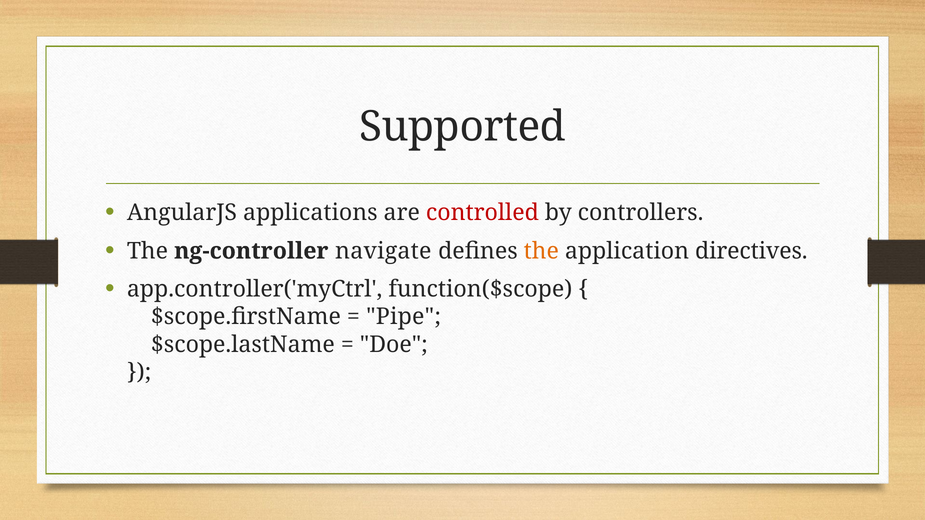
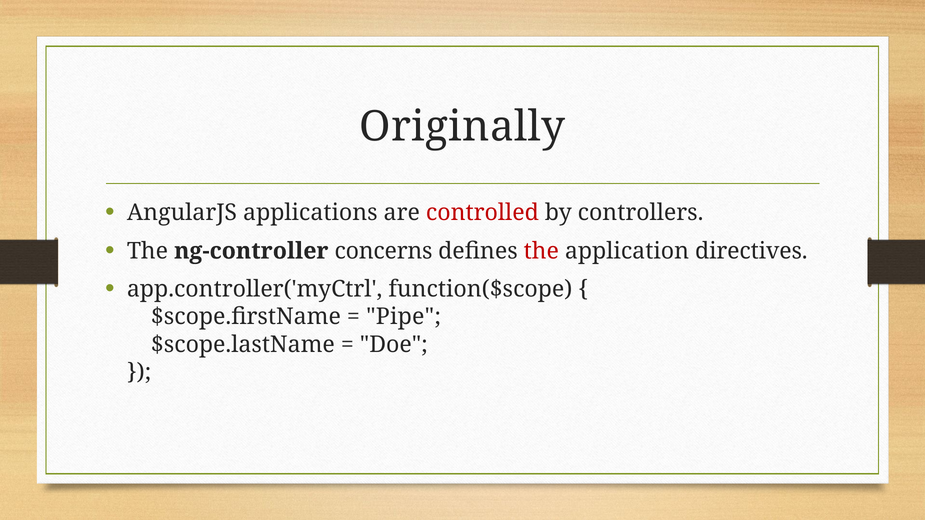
Supported: Supported -> Originally
navigate: navigate -> concerns
the at (541, 251) colour: orange -> red
